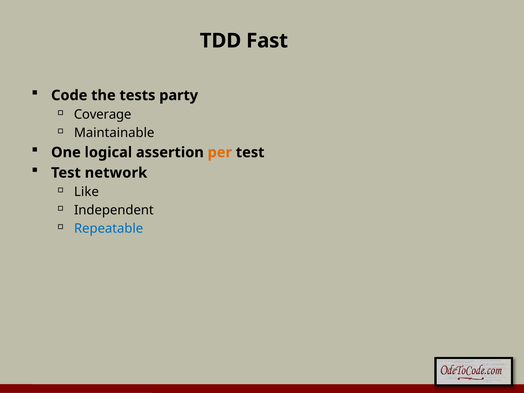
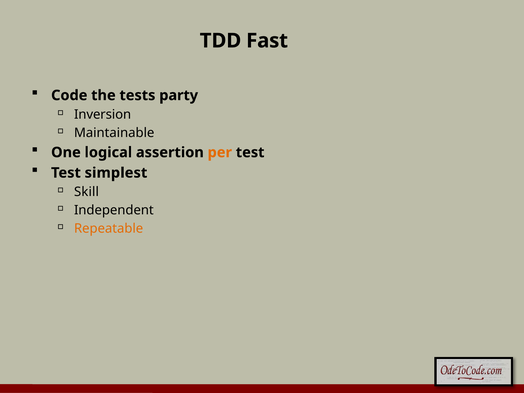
Coverage: Coverage -> Inversion
network: network -> simplest
Like: Like -> Skill
Repeatable colour: blue -> orange
